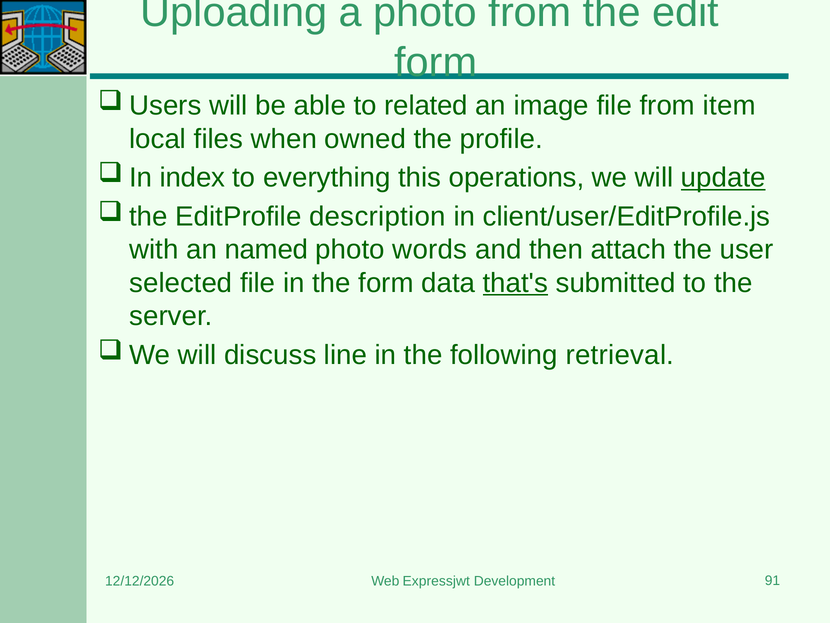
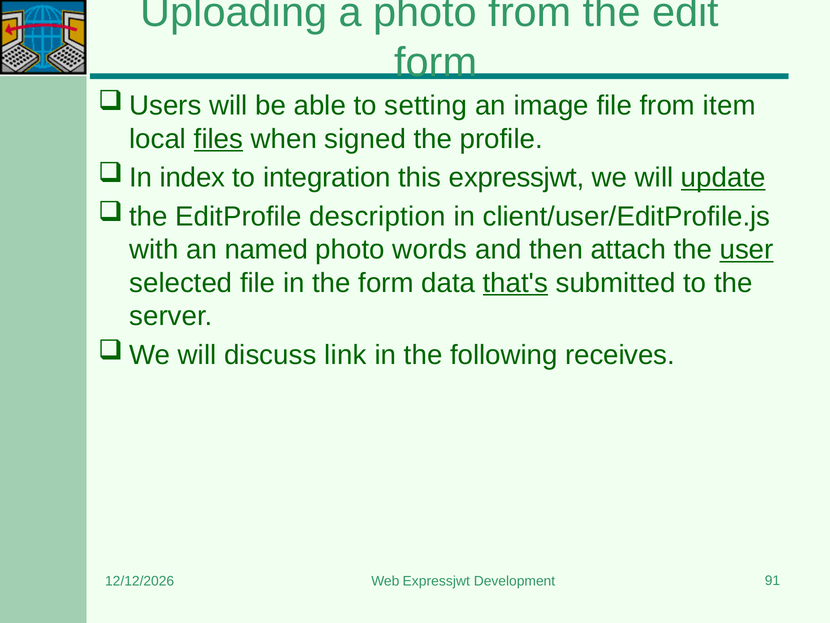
related: related -> setting
files underline: none -> present
owned: owned -> signed
everything: everything -> integration
this operations: operations -> expressjwt
user underline: none -> present
line: line -> link
retrieval: retrieval -> receives
